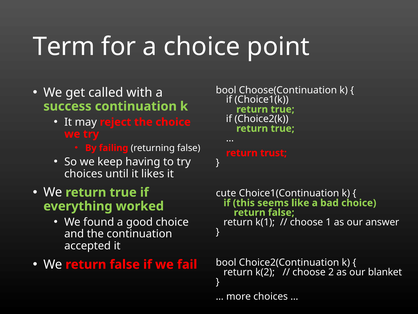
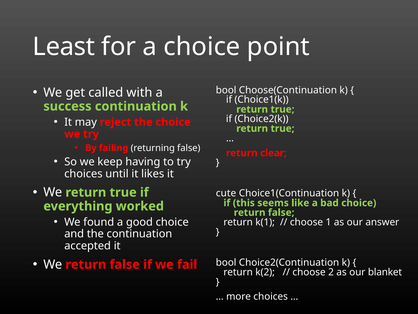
Term: Term -> Least
trust: trust -> clear
